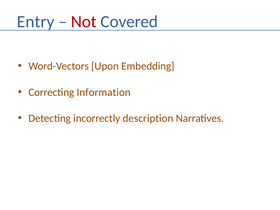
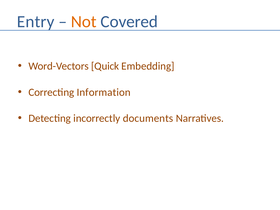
Not colour: red -> orange
Upon: Upon -> Quick
description: description -> documents
